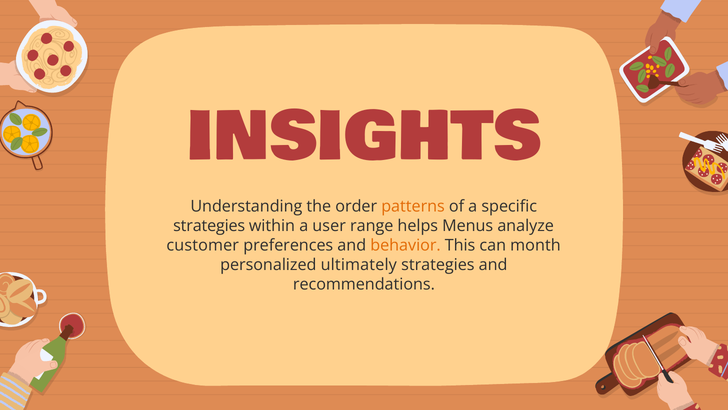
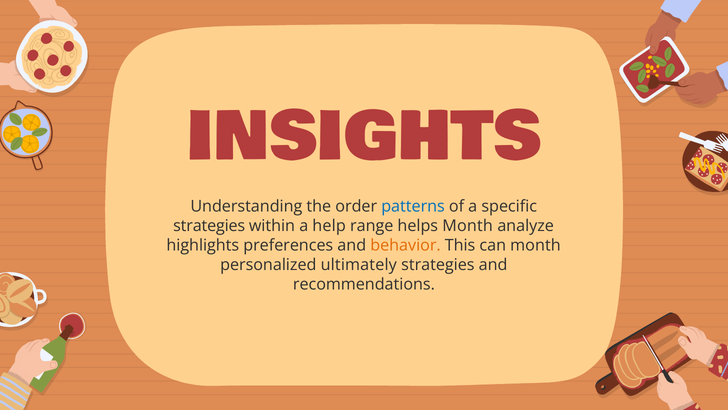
patterns colour: orange -> blue
user: user -> help
helps Menus: Menus -> Month
customer: customer -> highlights
